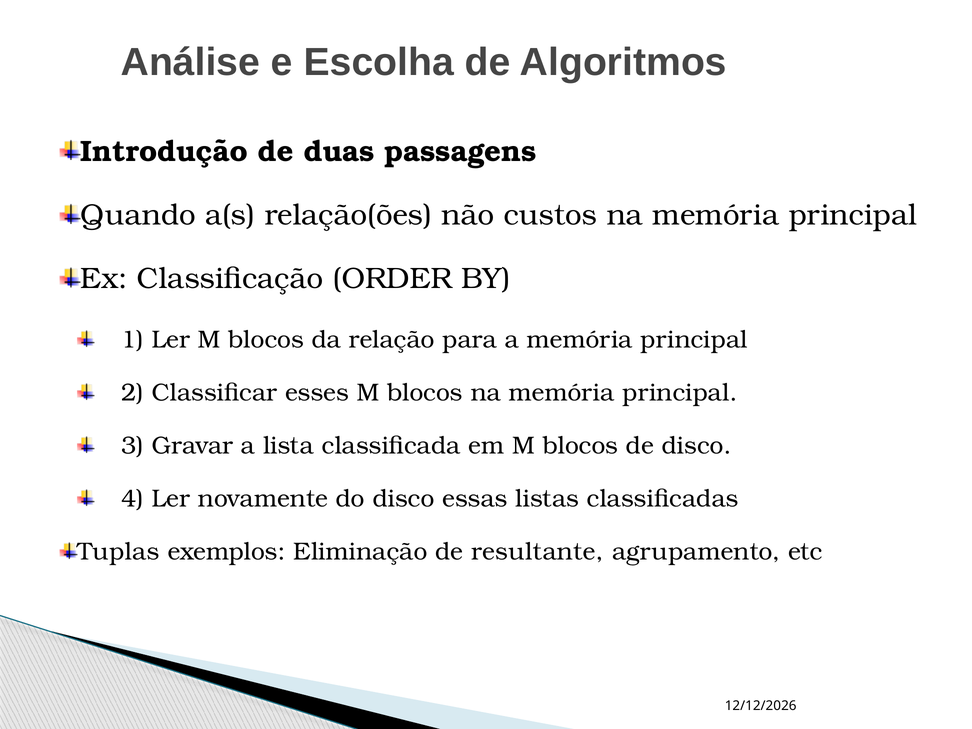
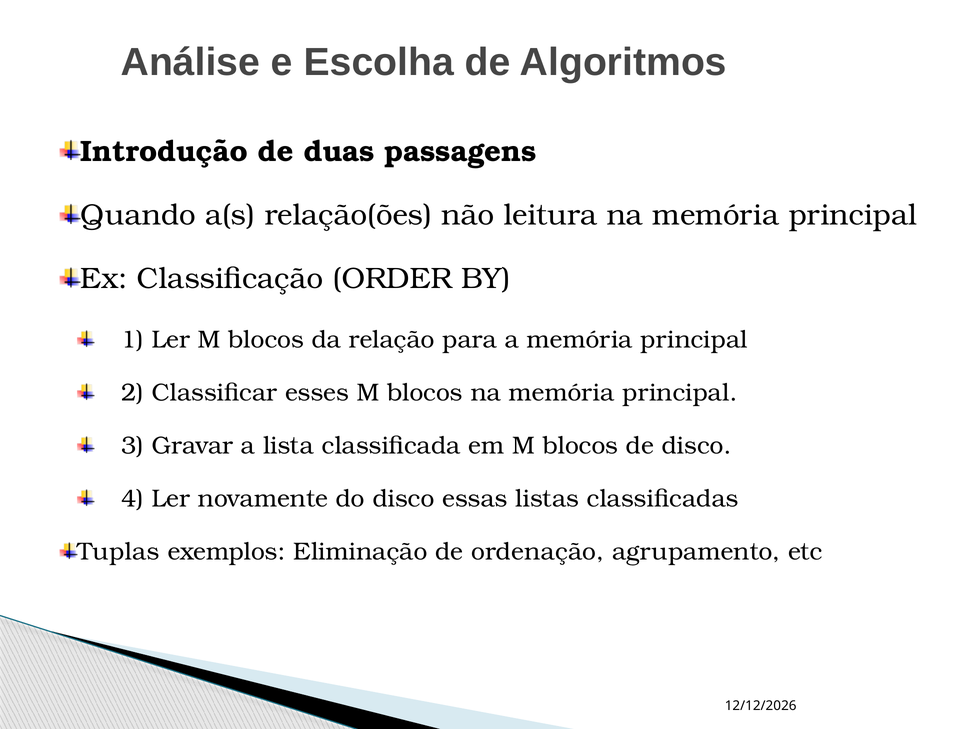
custos: custos -> leitura
resultante: resultante -> ordenação
